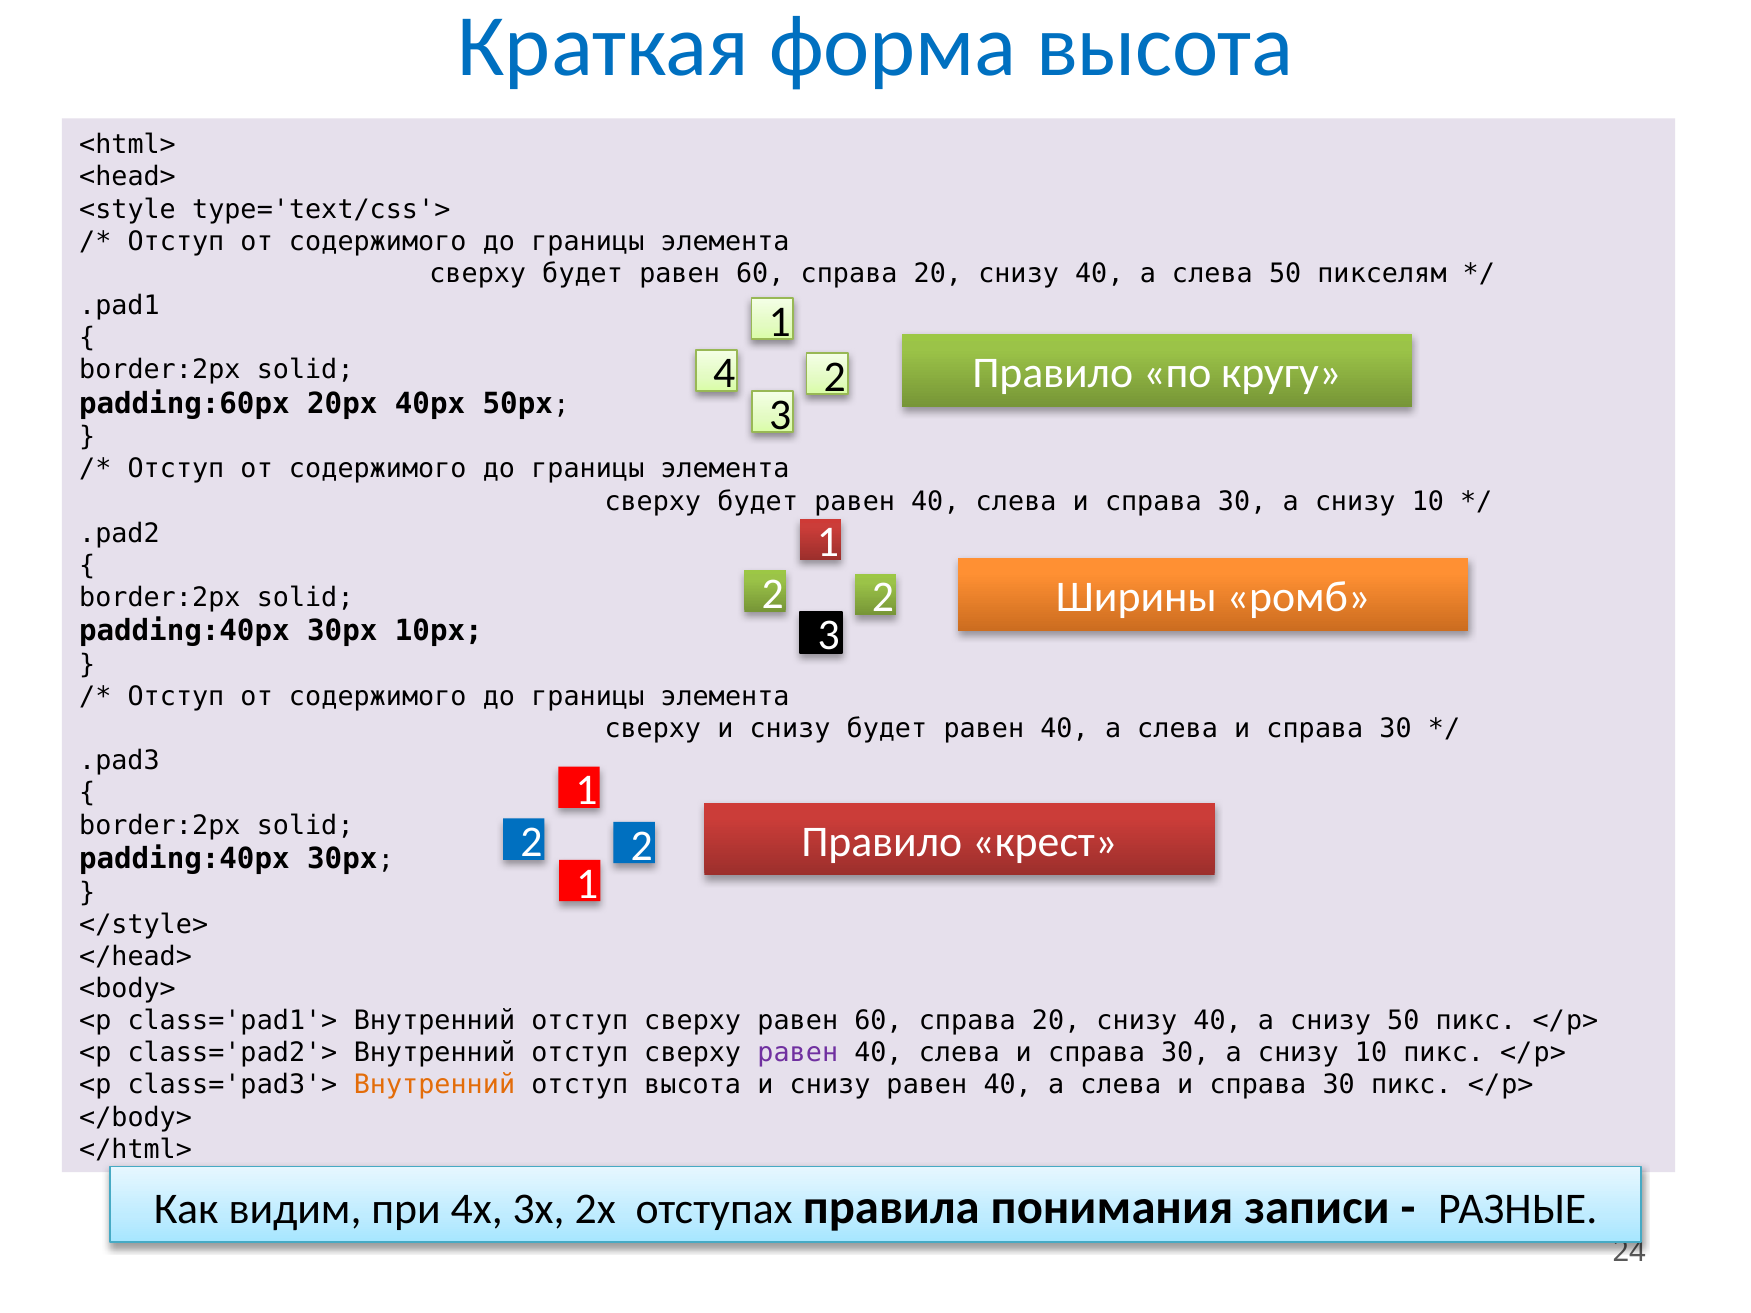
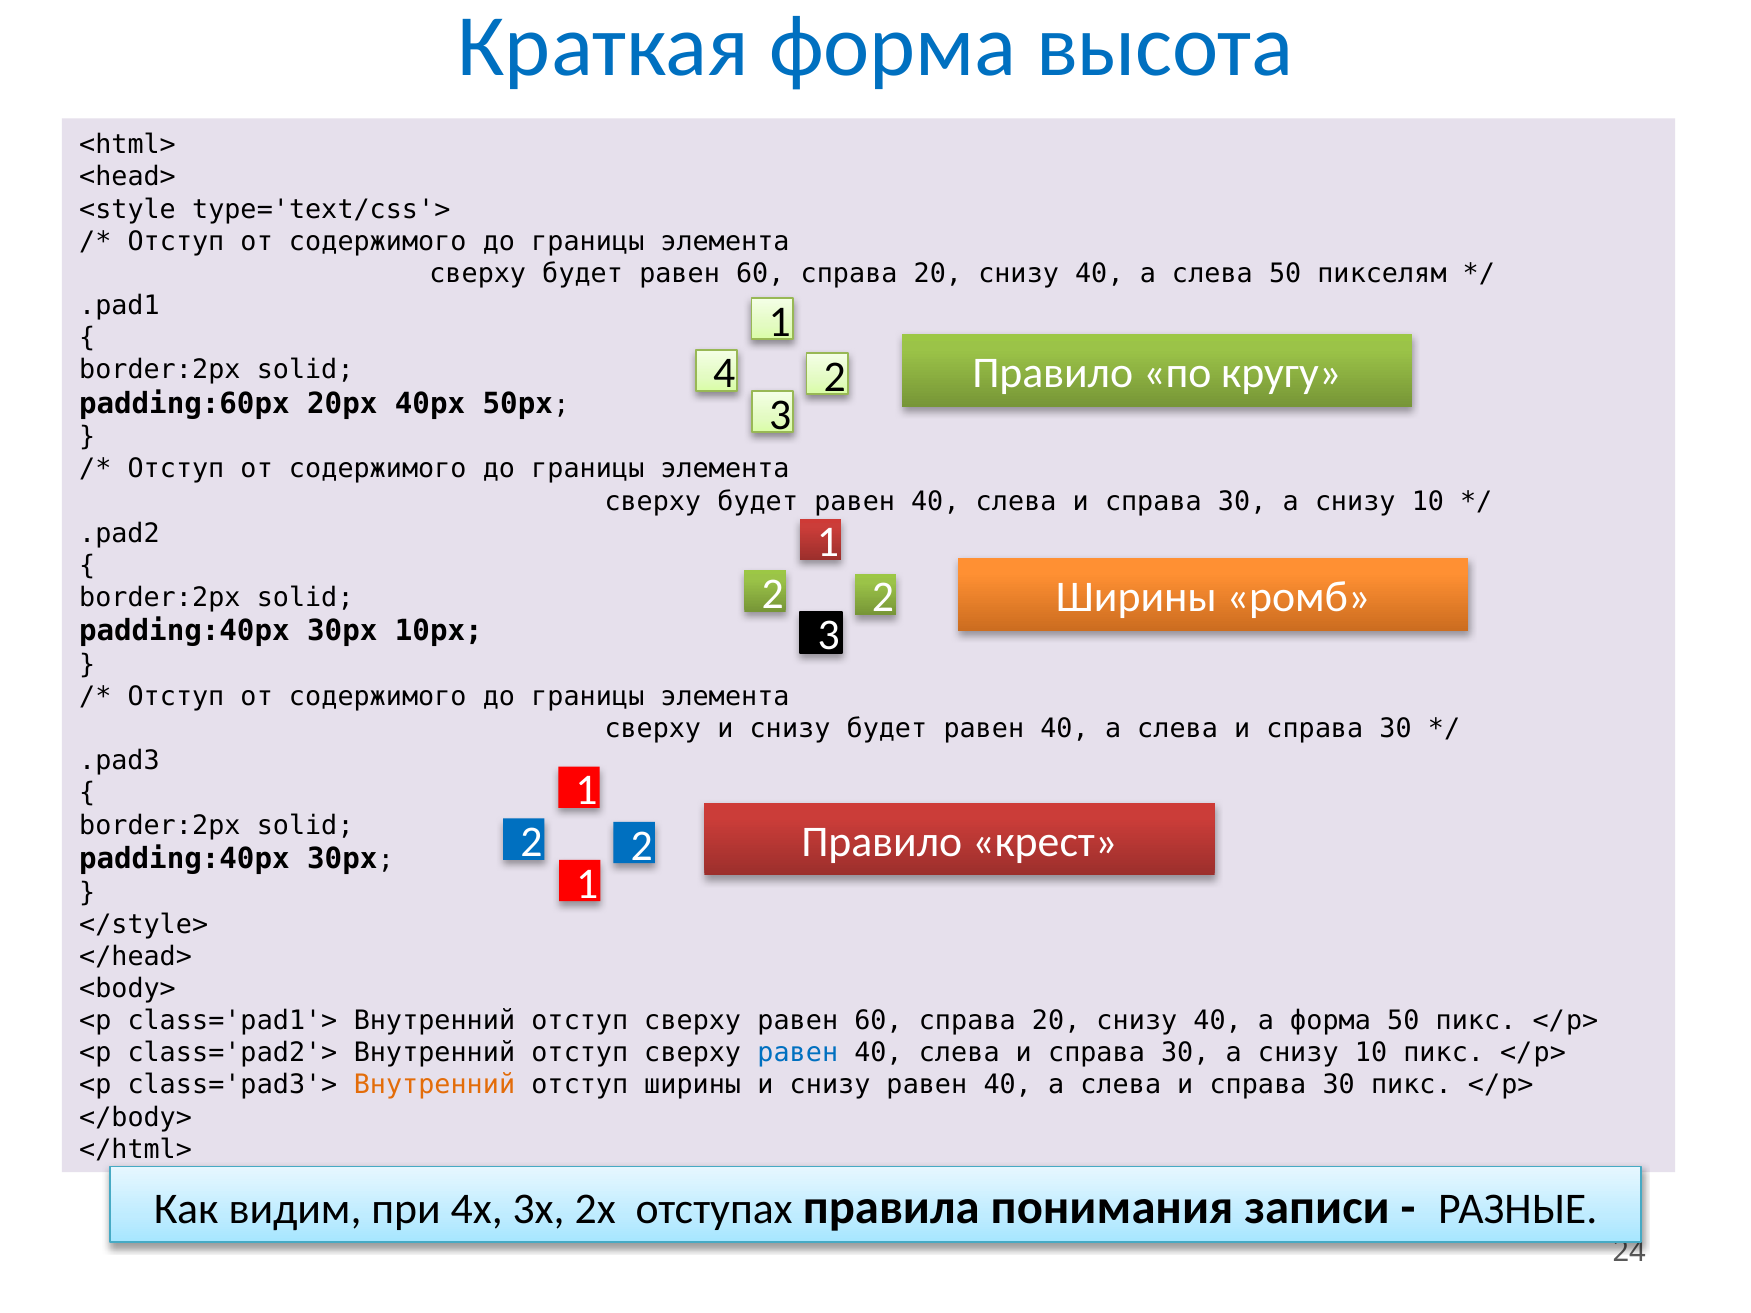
40 а снизу: снизу -> форма
равен at (798, 1053) colour: purple -> blue
отступ высота: высота -> ширины
